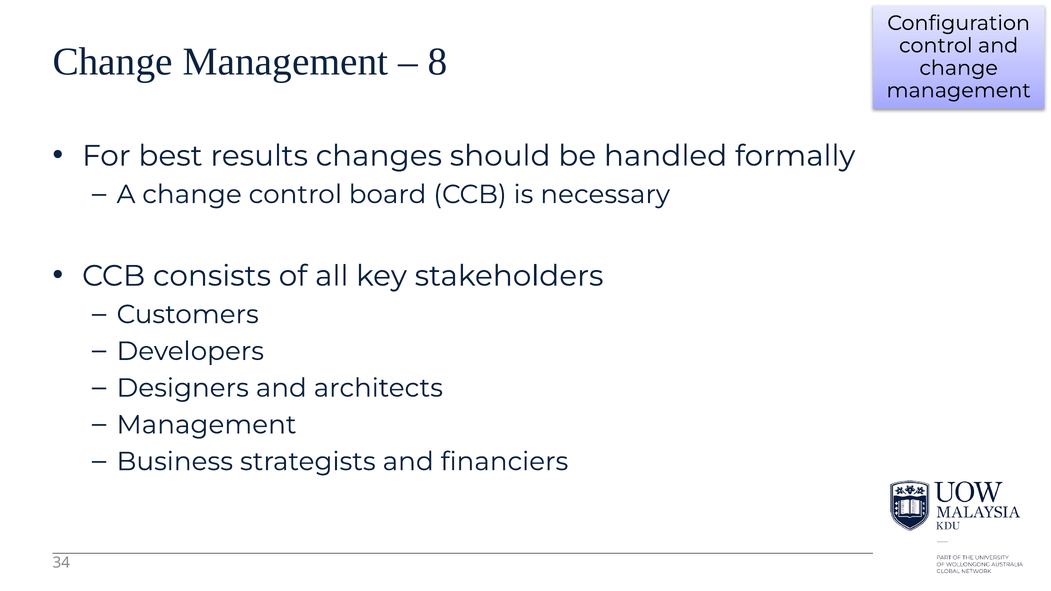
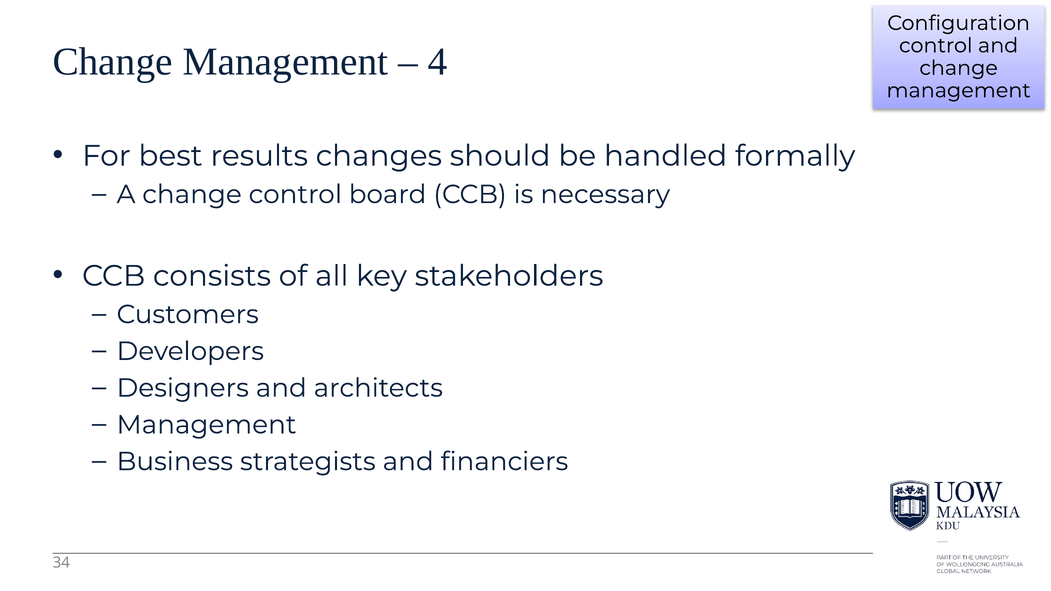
8: 8 -> 4
